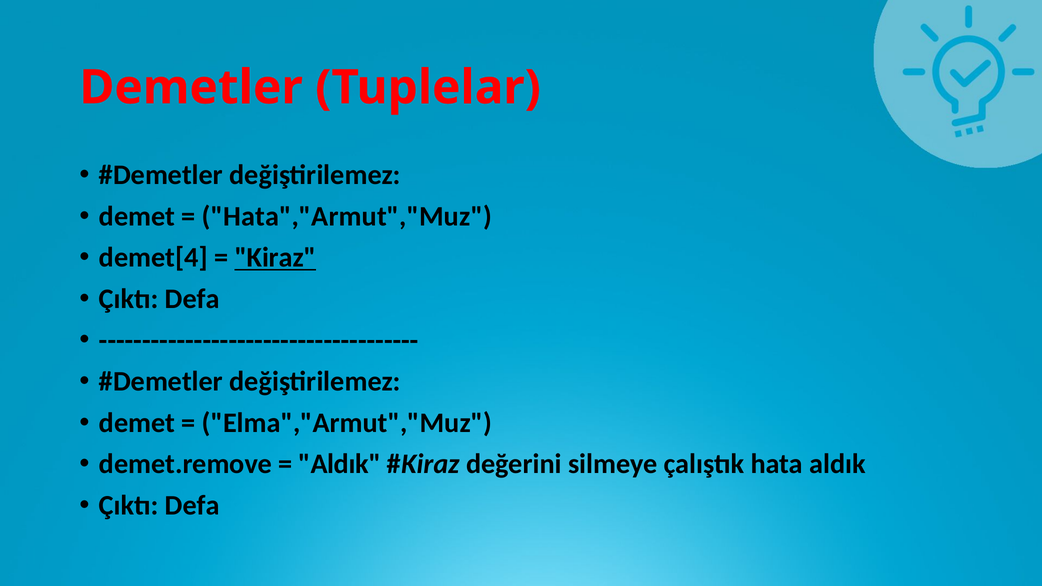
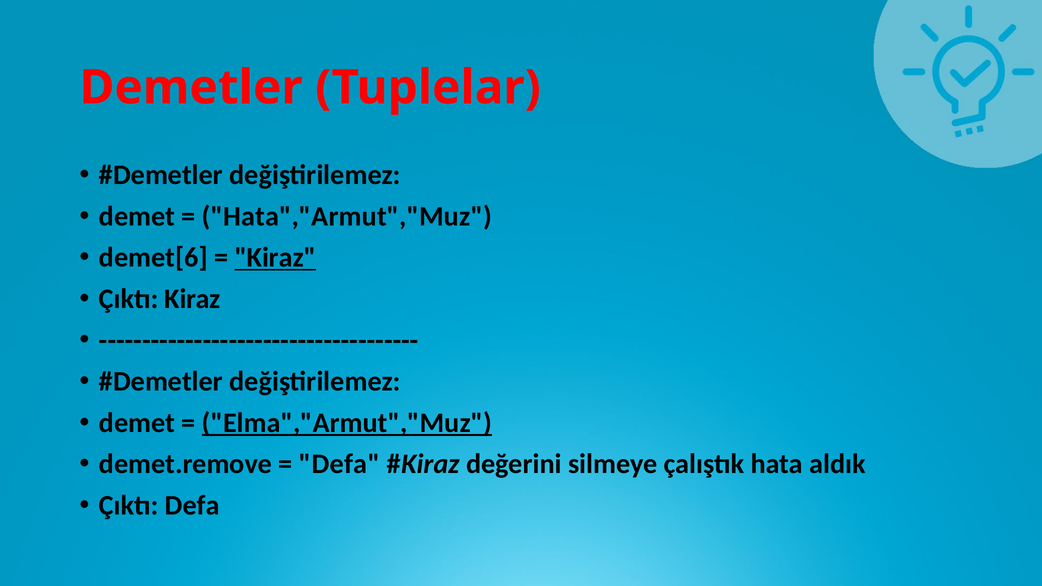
demet[4: demet[4 -> demet[6
Defa at (192, 299): Defa -> Kiraz
Elma","Armut","Muz underline: none -> present
Aldık at (340, 464): Aldık -> Defa
